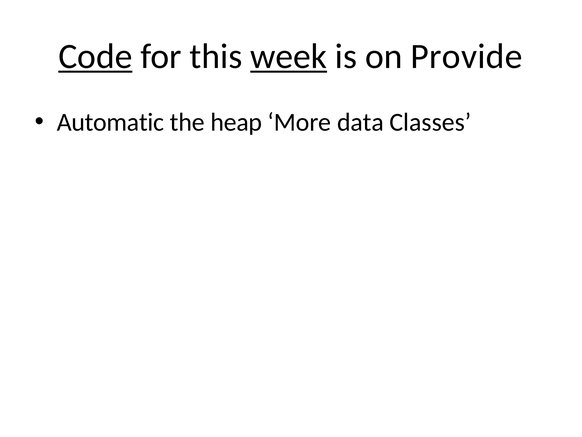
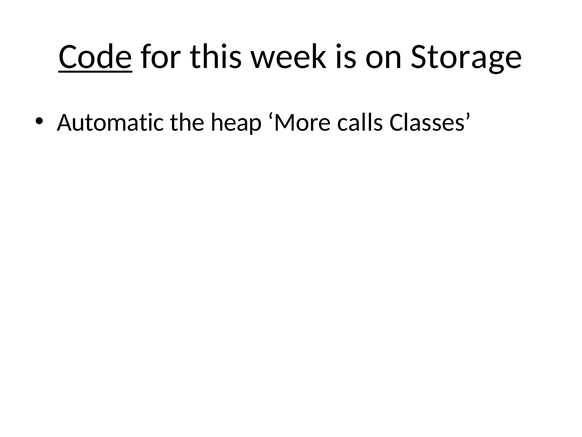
week underline: present -> none
Provide: Provide -> Storage
data: data -> calls
